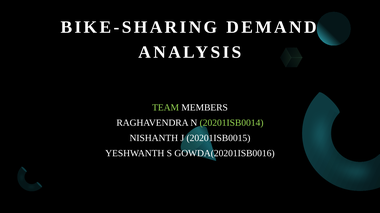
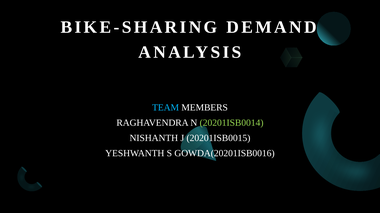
TEAM colour: light green -> light blue
